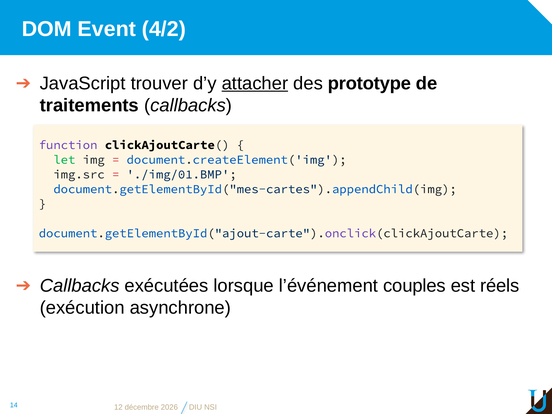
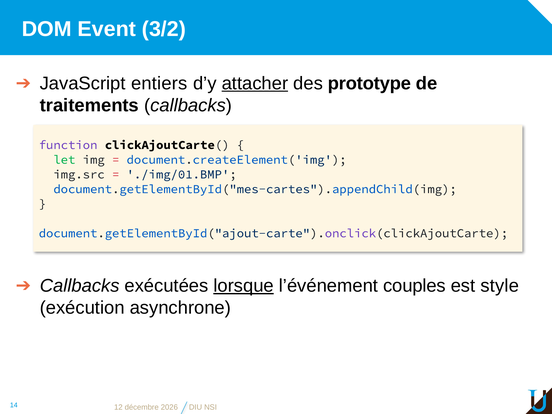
4/2: 4/2 -> 3/2
trouver: trouver -> entiers
lorsque underline: none -> present
réels: réels -> style
